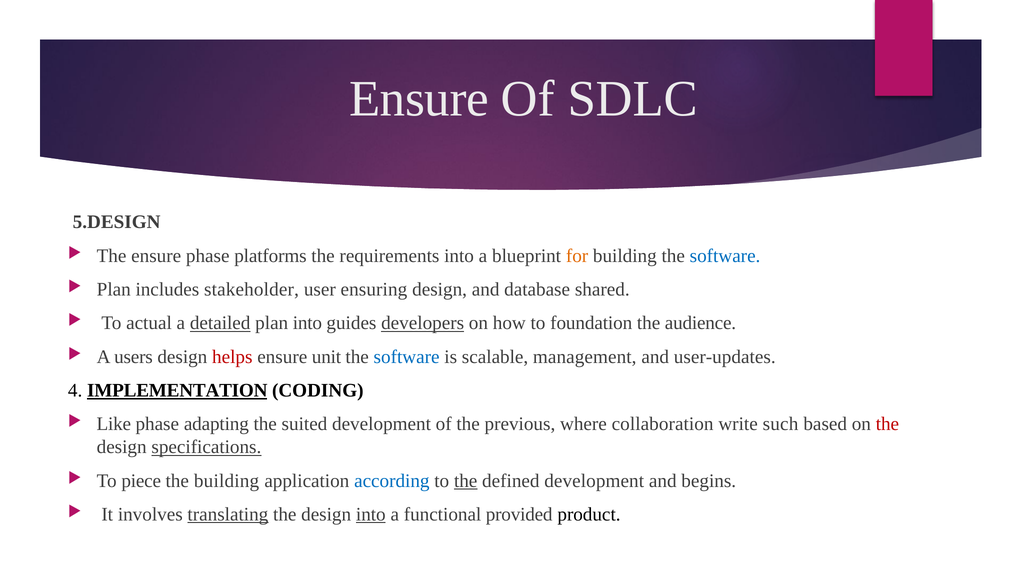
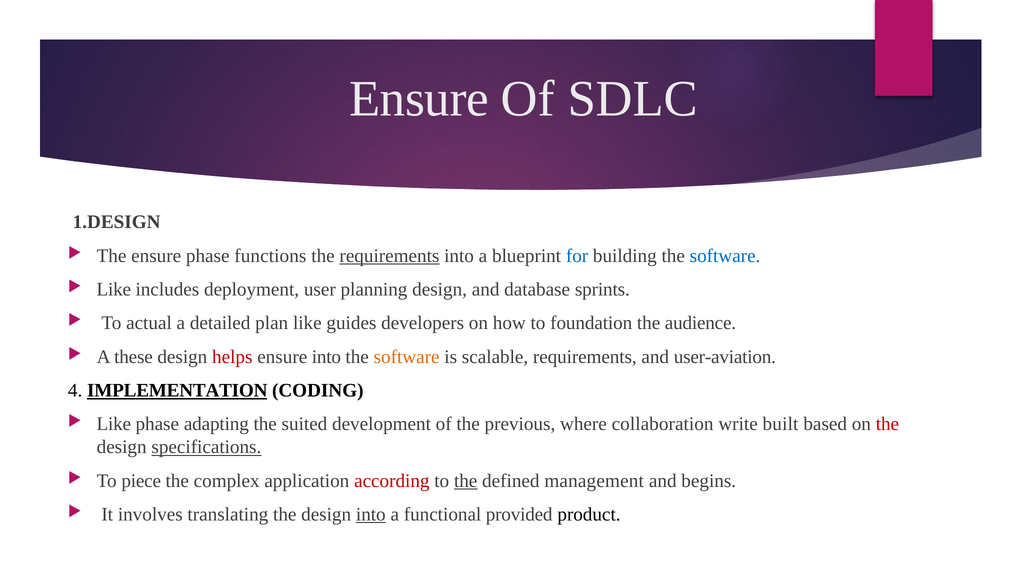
5.DESIGN: 5.DESIGN -> 1.DESIGN
platforms: platforms -> functions
requirements at (389, 256) underline: none -> present
for colour: orange -> blue
Plan at (114, 289): Plan -> Like
stakeholder: stakeholder -> deployment
ensuring: ensuring -> planning
shared: shared -> sprints
detailed underline: present -> none
plan into: into -> like
developers underline: present -> none
users: users -> these
ensure unit: unit -> into
software at (407, 357) colour: blue -> orange
scalable management: management -> requirements
user-updates: user-updates -> user-aviation
such: such -> built
the building: building -> complex
according colour: blue -> red
defined development: development -> management
translating underline: present -> none
